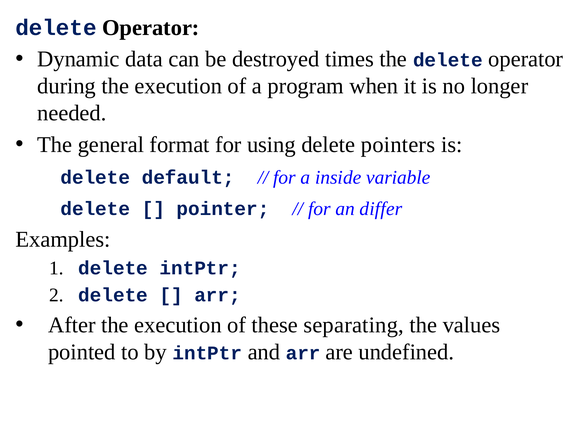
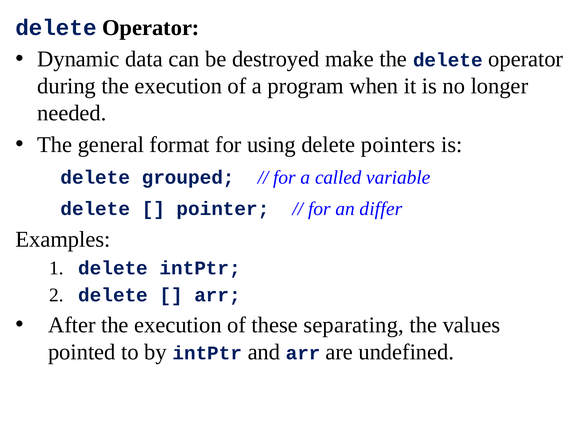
times: times -> make
default: default -> grouped
inside: inside -> called
